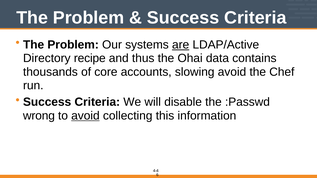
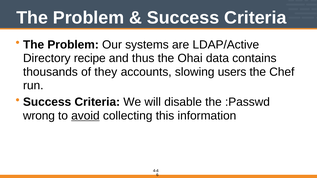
are underline: present -> none
core: core -> they
slowing avoid: avoid -> users
